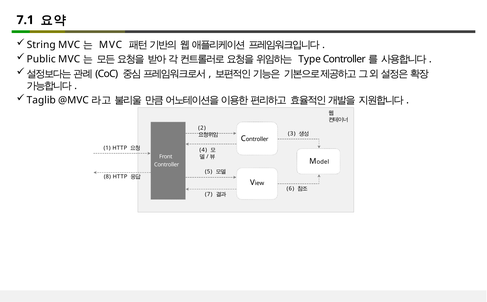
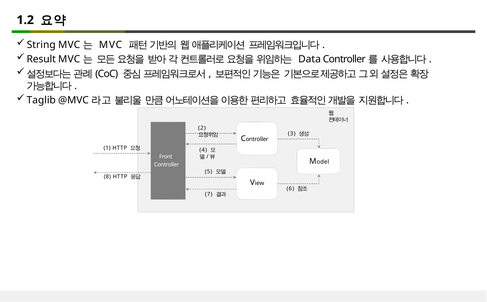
7.1: 7.1 -> 1.2
Public: Public -> Result
Type: Type -> Data
